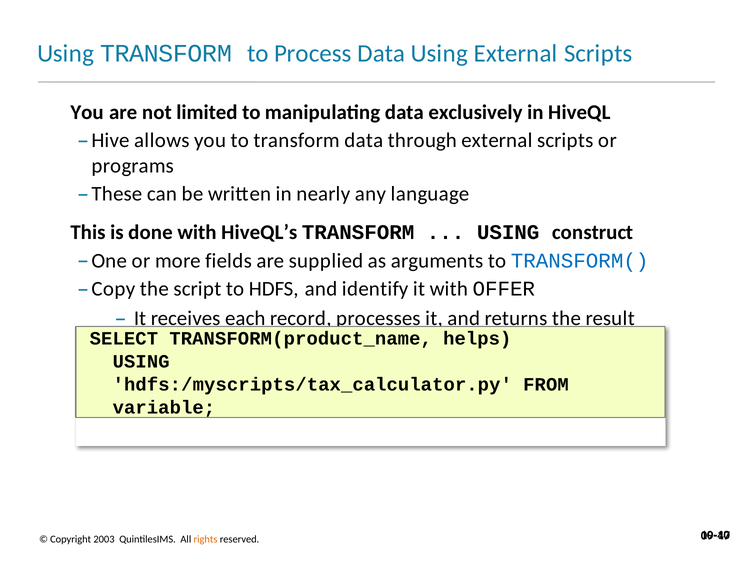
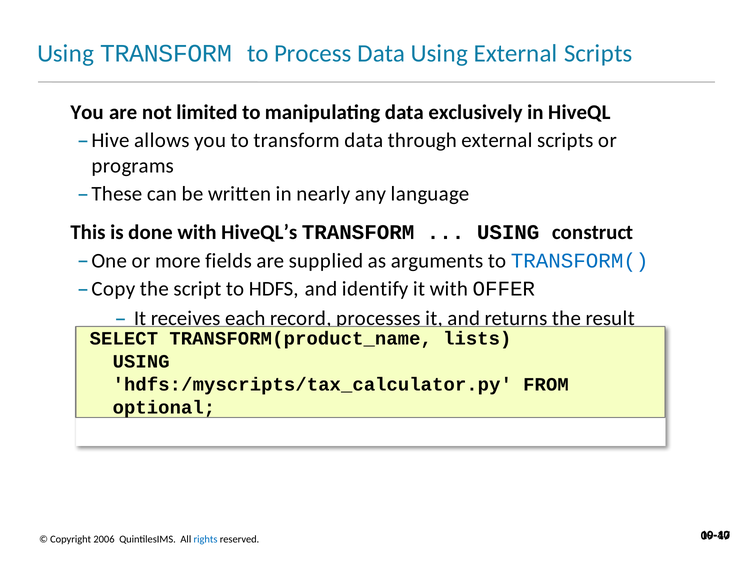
helps: helps -> lists
variable: variable -> optional
2003: 2003 -> 2006
rights colour: orange -> blue
